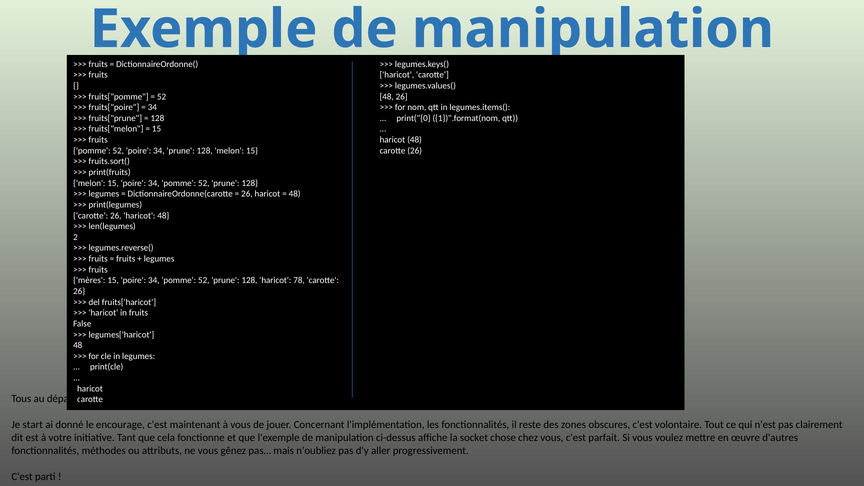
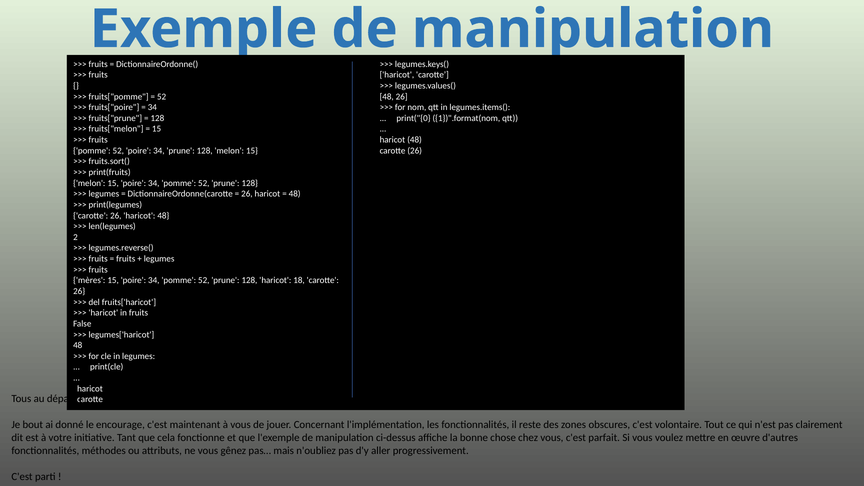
78: 78 -> 18
start: start -> bout
socket: socket -> bonne
